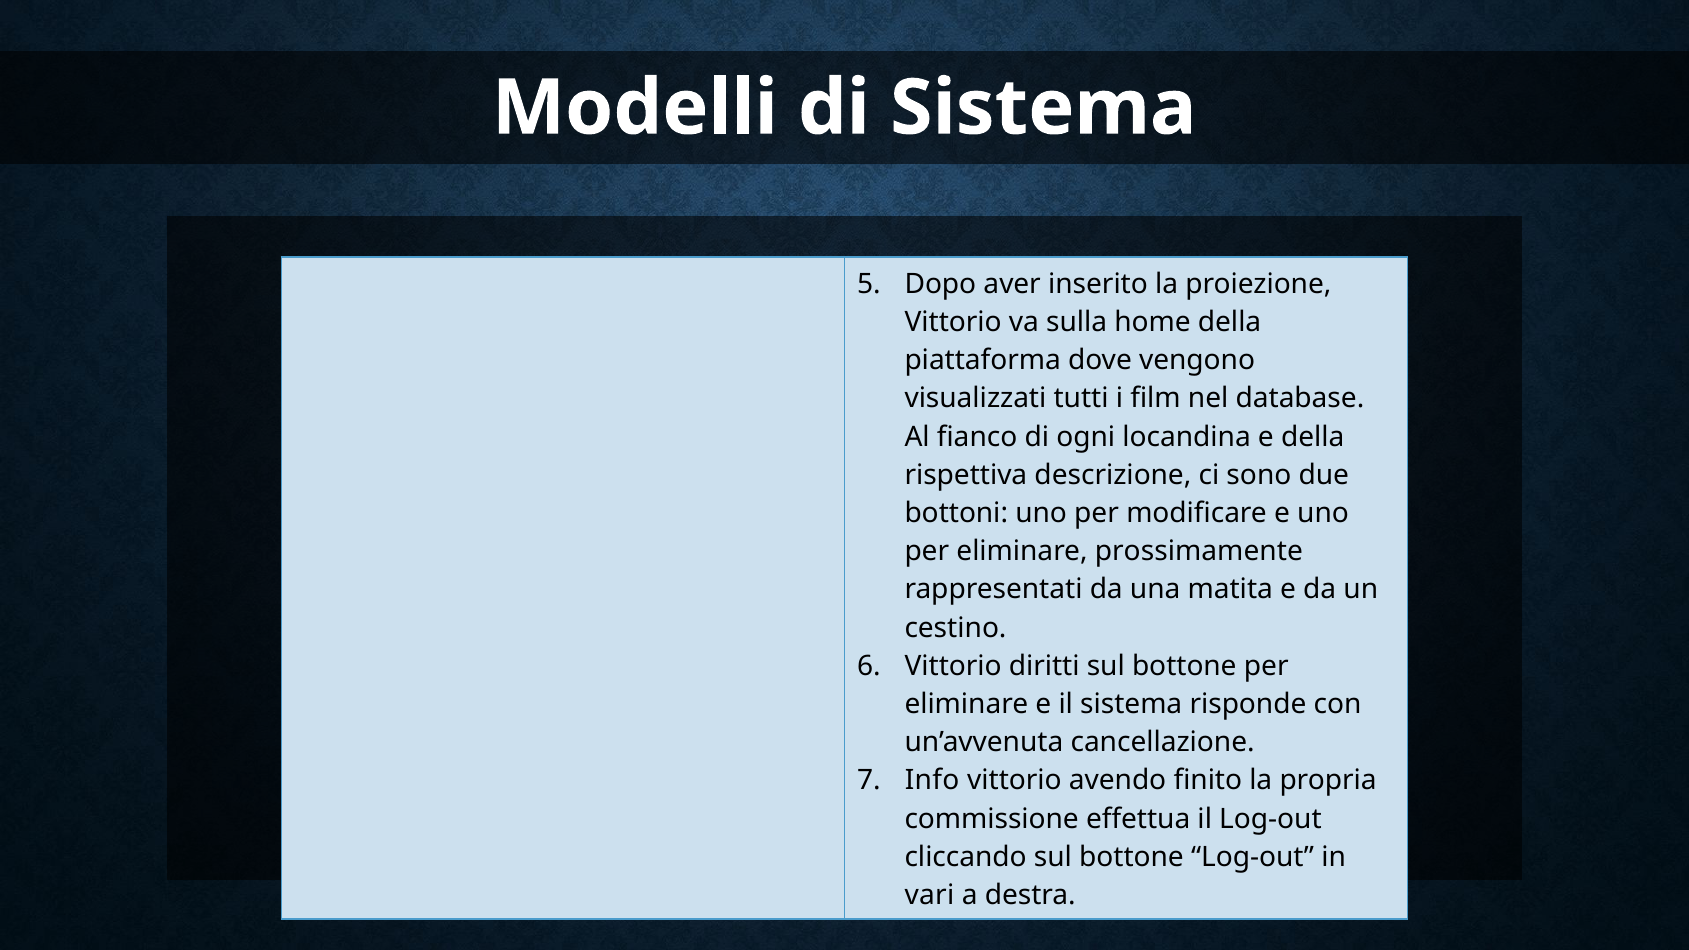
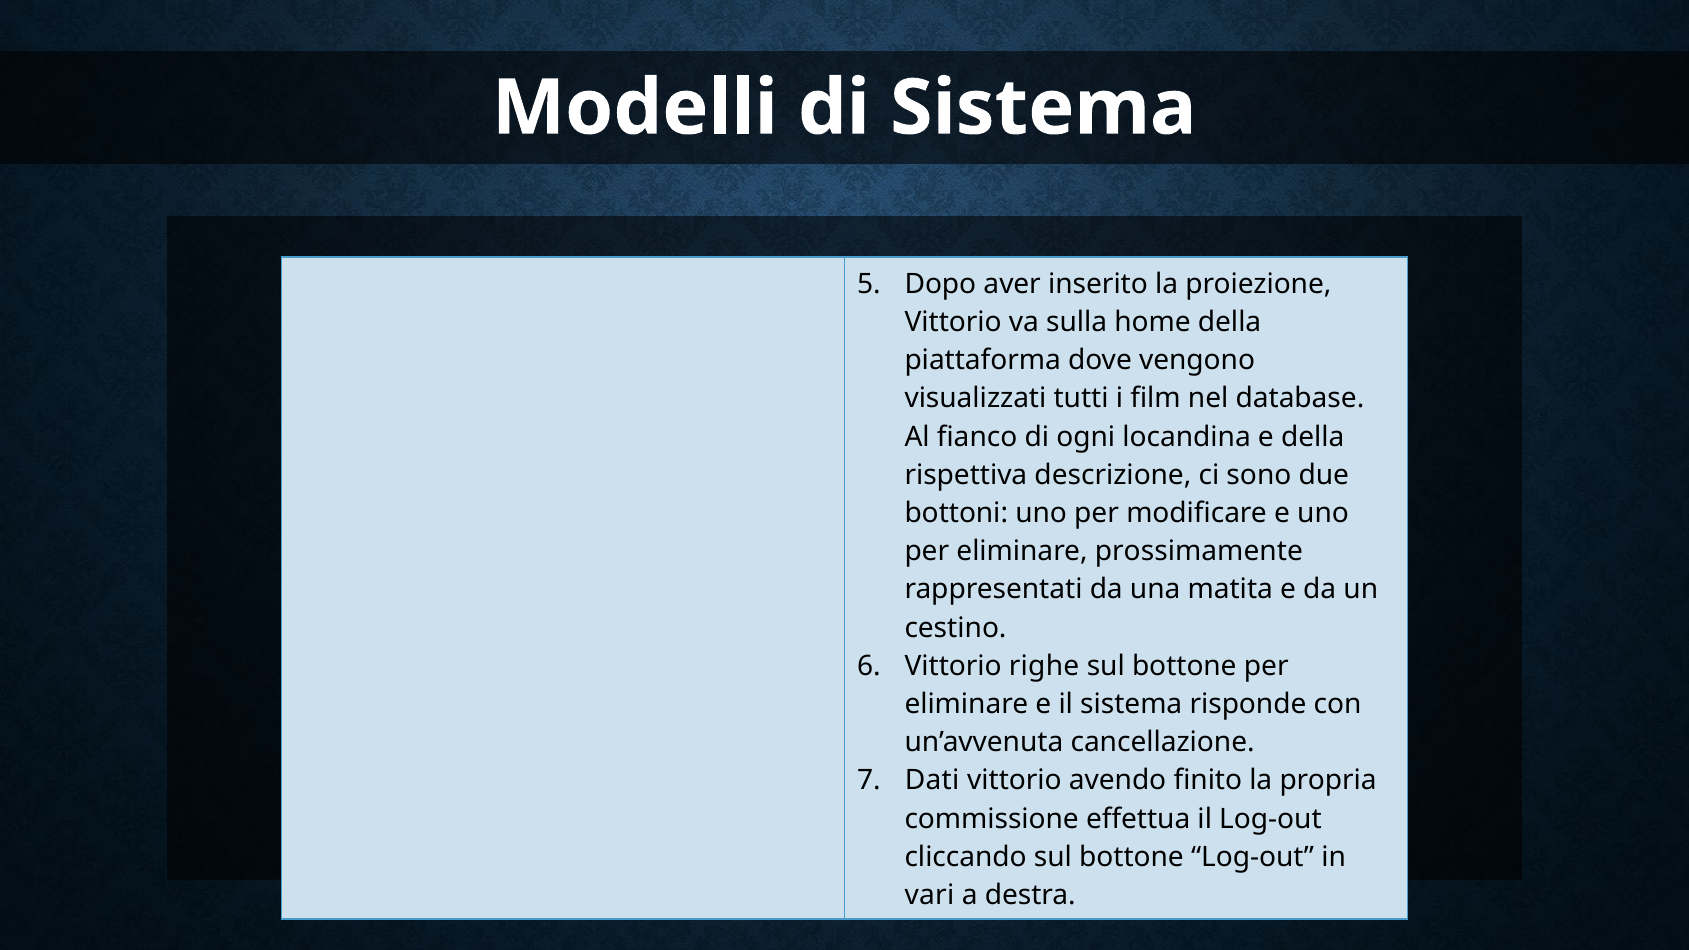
diritti: diritti -> righe
Info: Info -> Dati
